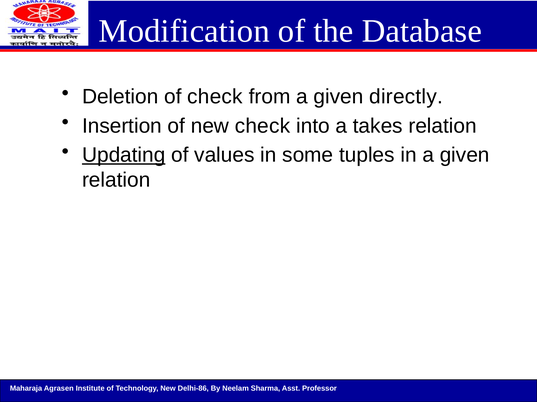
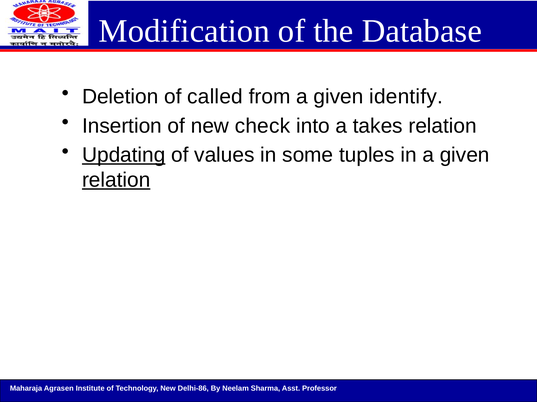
of check: check -> called
directly: directly -> identify
relation at (116, 180) underline: none -> present
